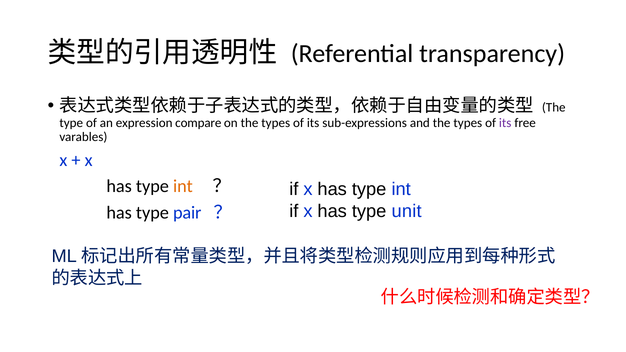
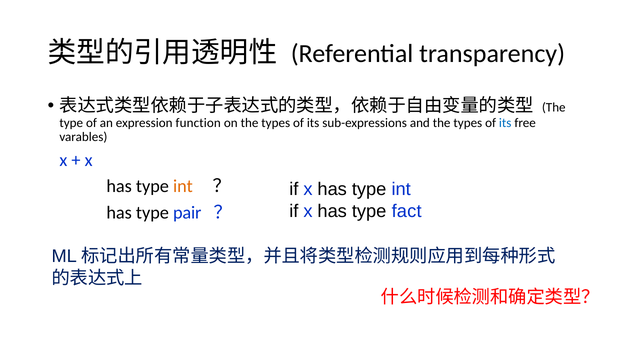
compare: compare -> function
its at (505, 123) colour: purple -> blue
unit: unit -> fact
